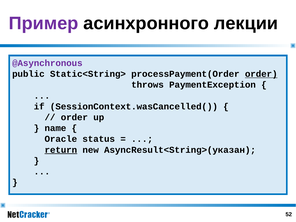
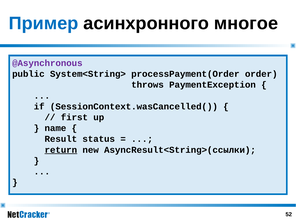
Пример colour: purple -> blue
лекции: лекции -> многое
Static<String>: Static<String> -> System<String>
order at (261, 74) underline: present -> none
order at (74, 117): order -> first
Oracle: Oracle -> Result
AsyncResult<String>(указан: AsyncResult<String>(указан -> AsyncResult<String>(ссылки
